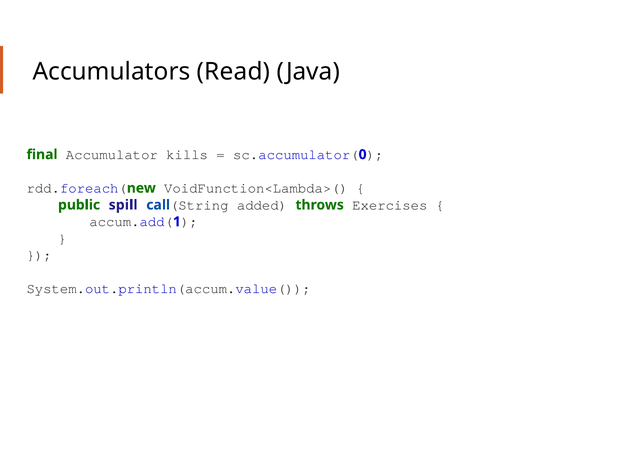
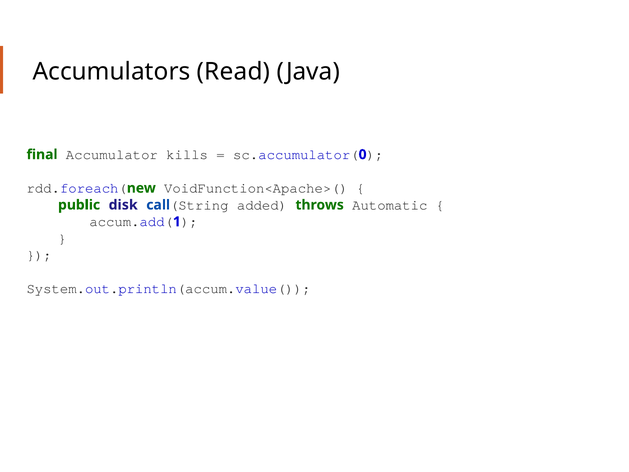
VoidFunction<Lambda>(: VoidFunction<Lambda>( -> VoidFunction<Apache>(
spill: spill -> disk
Exercises: Exercises -> Automatic
